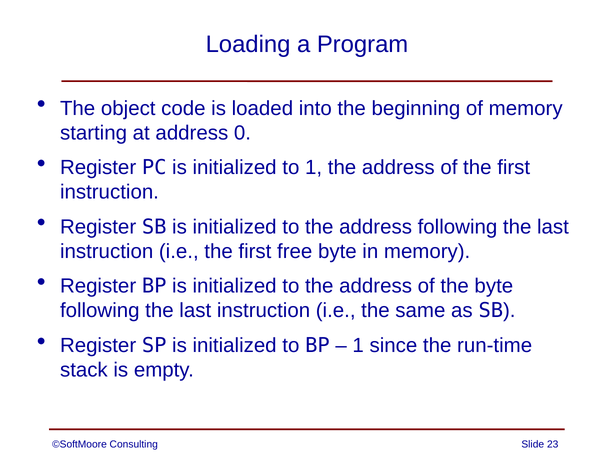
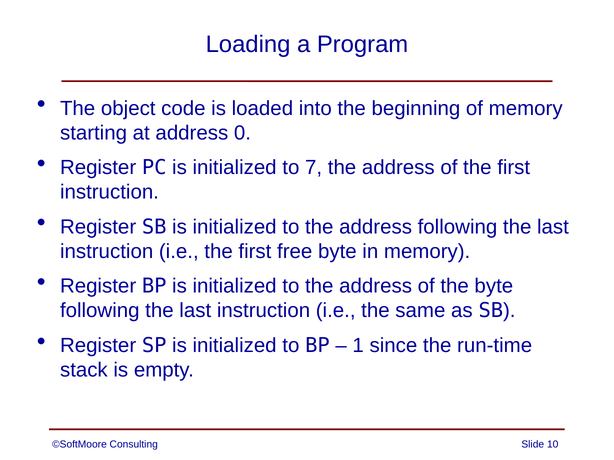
to 1: 1 -> 7
23: 23 -> 10
